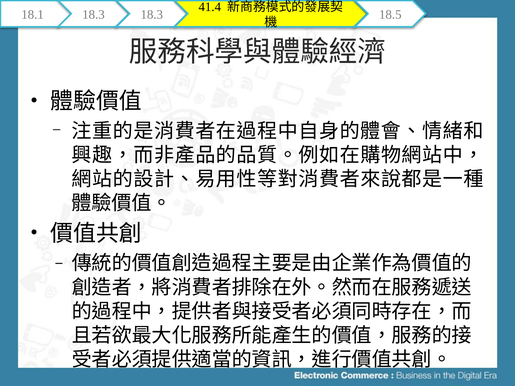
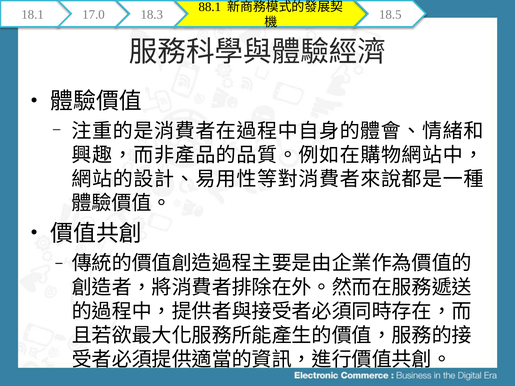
41.4: 41.4 -> 88.1
18.1 18.3: 18.3 -> 17.0
